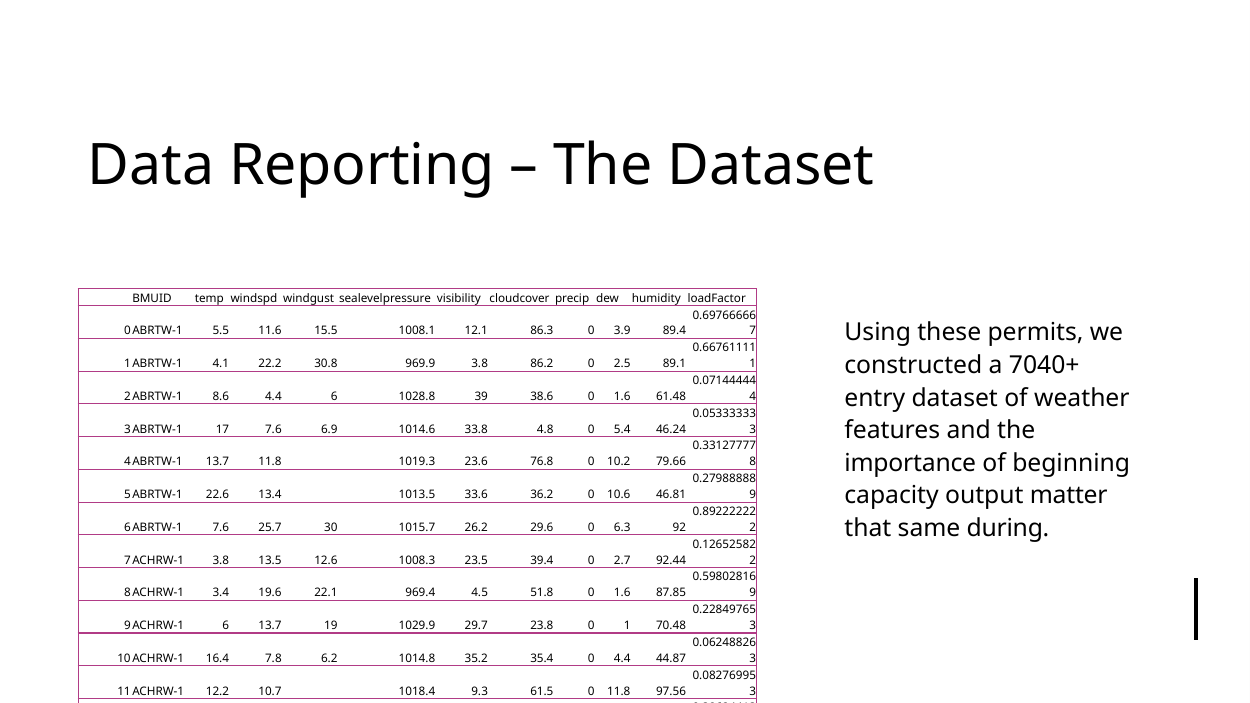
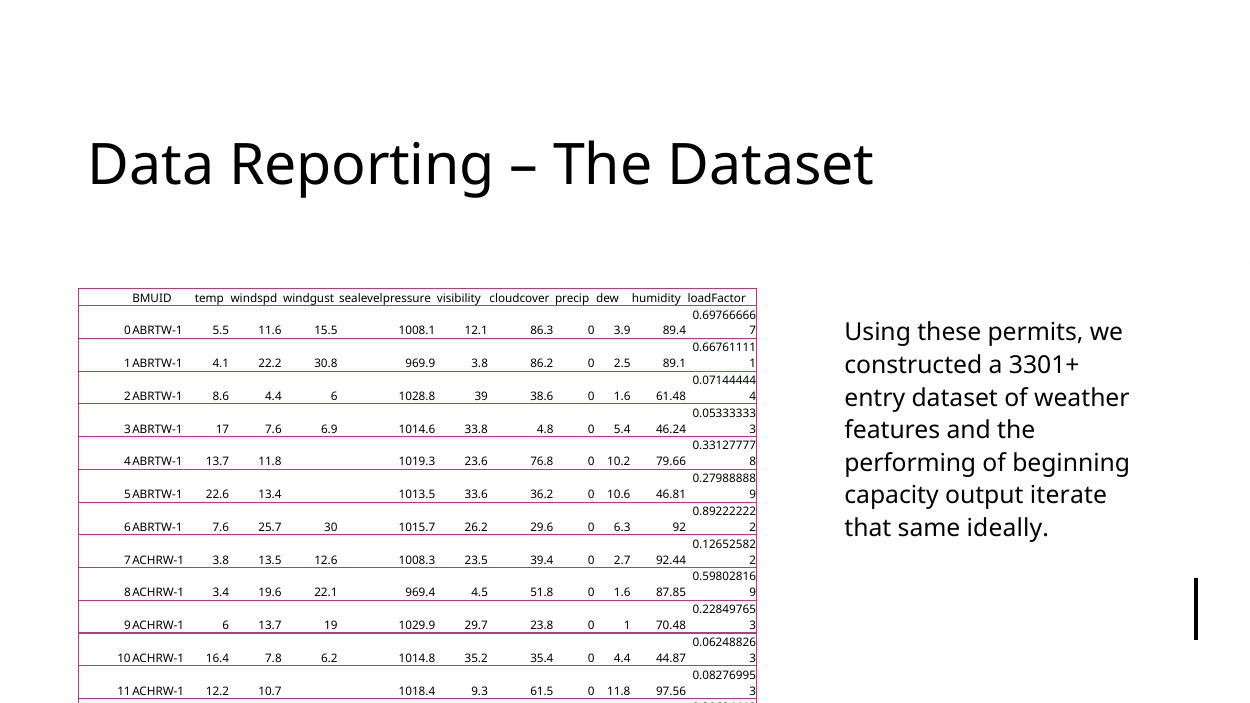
7040+: 7040+ -> 3301+
importance: importance -> performing
matter: matter -> iterate
during: during -> ideally
